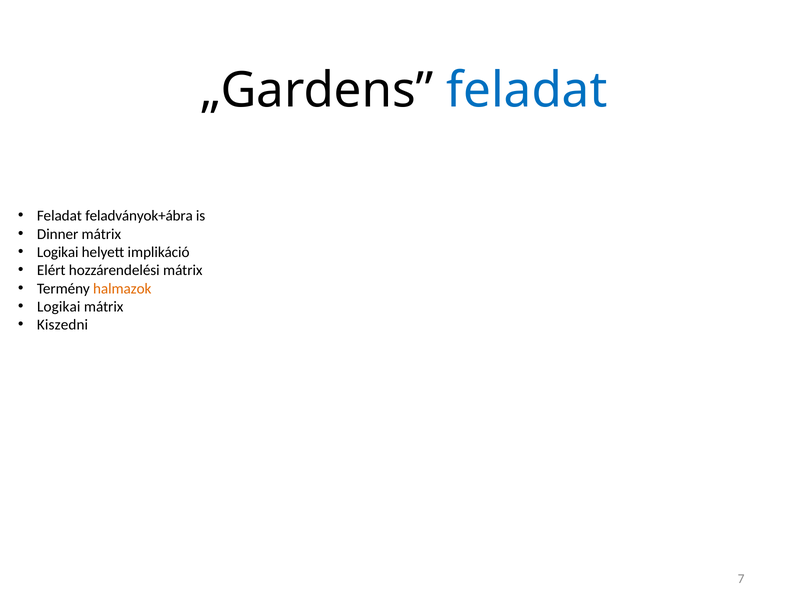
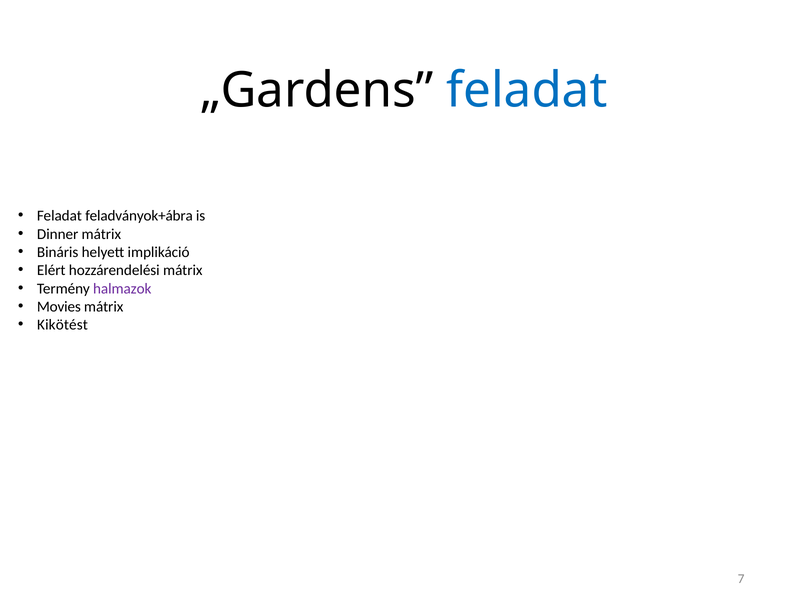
Logikai at (58, 252): Logikai -> Bináris
halmazok colour: orange -> purple
Logikai at (59, 307): Logikai -> Movies
Kiszedni: Kiszedni -> Kikötést
